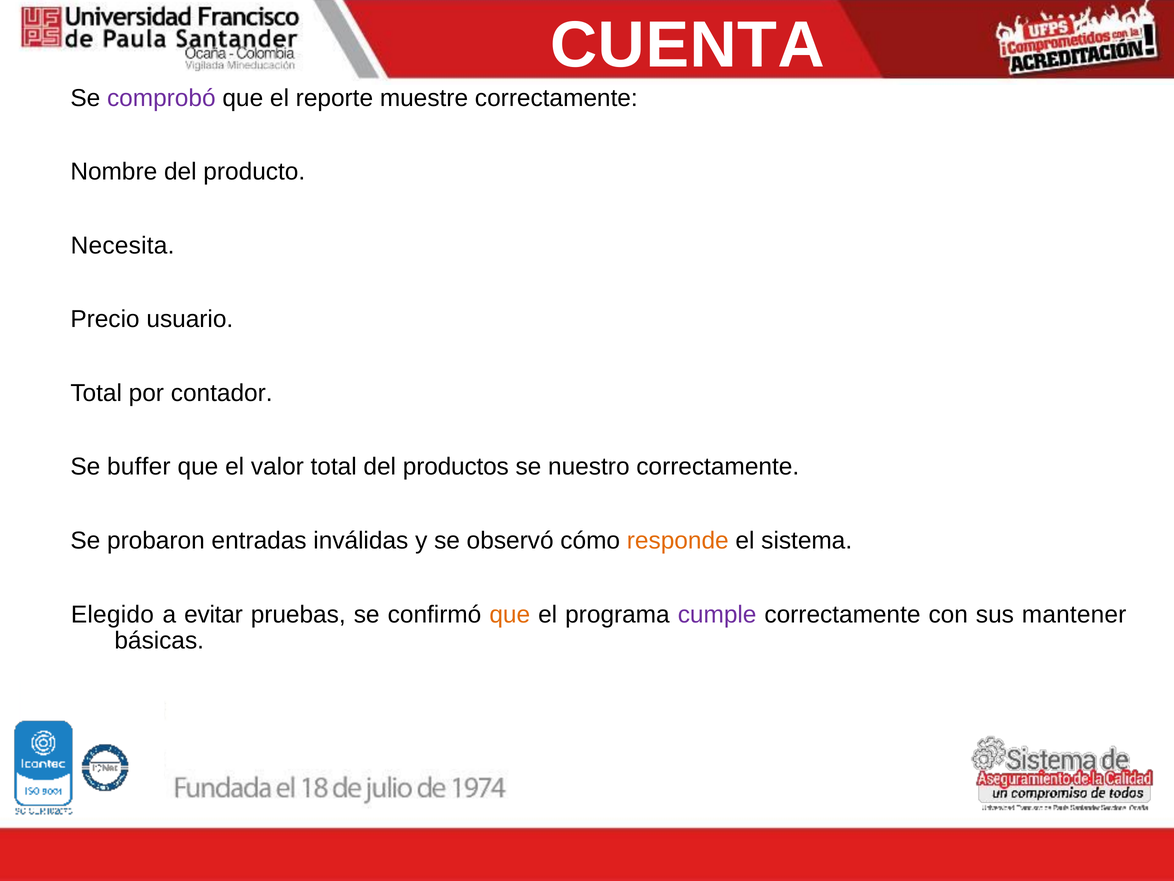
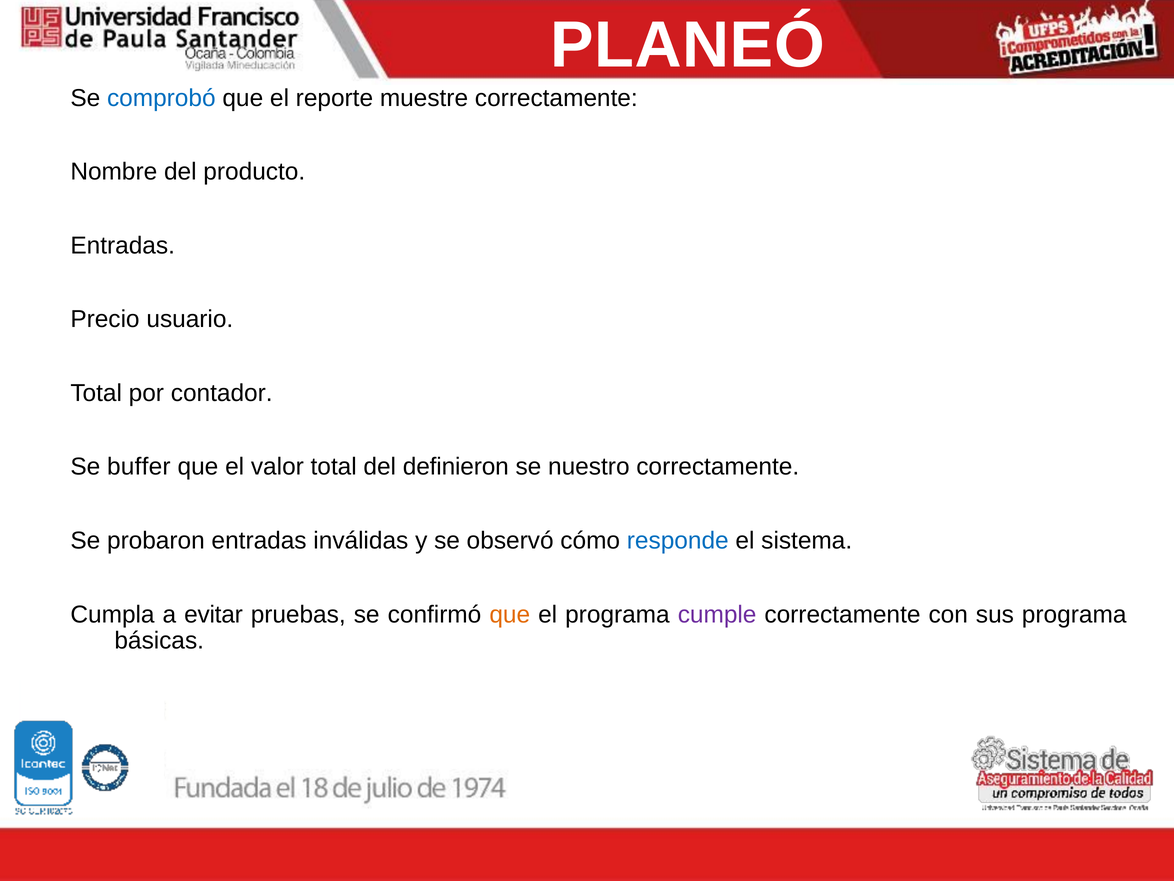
CUENTA: CUENTA -> PLANEÓ
comprobó colour: purple -> blue
Necesita at (123, 245): Necesita -> Entradas
productos: productos -> definieron
responde colour: orange -> blue
Elegido: Elegido -> Cumpla
sus mantener: mantener -> programa
